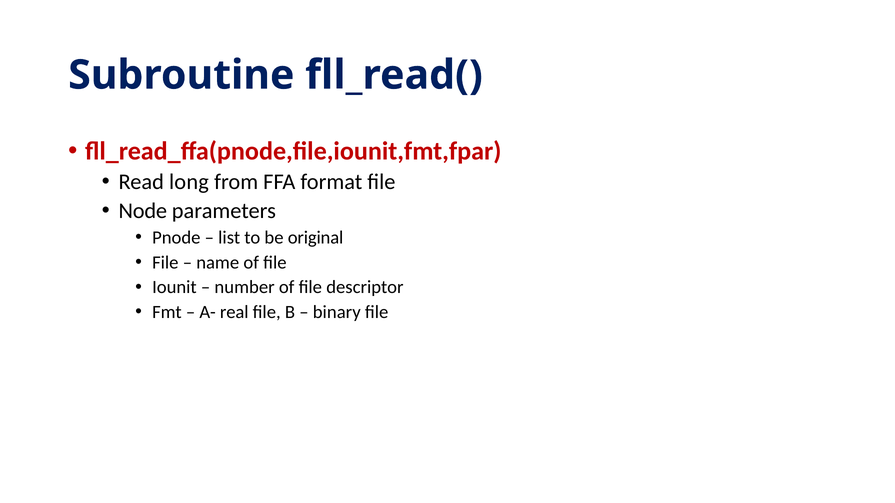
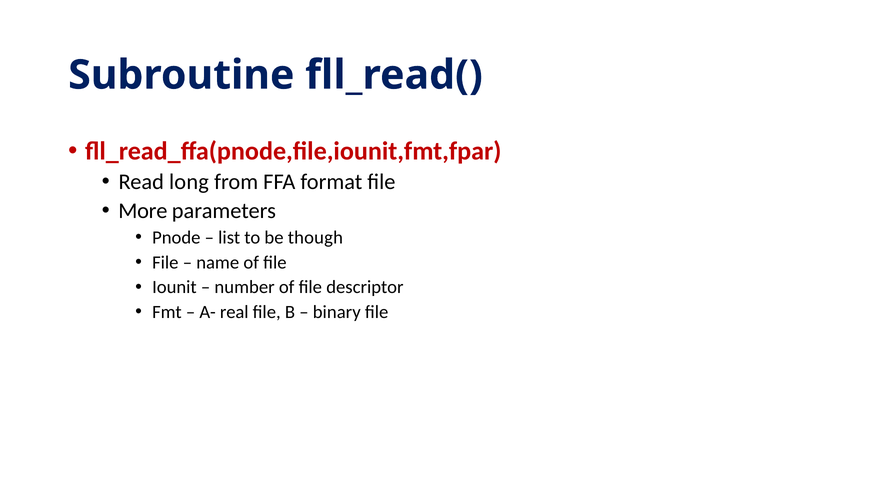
Node: Node -> More
original: original -> though
